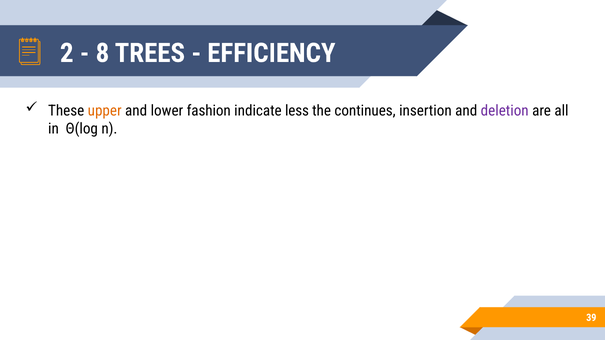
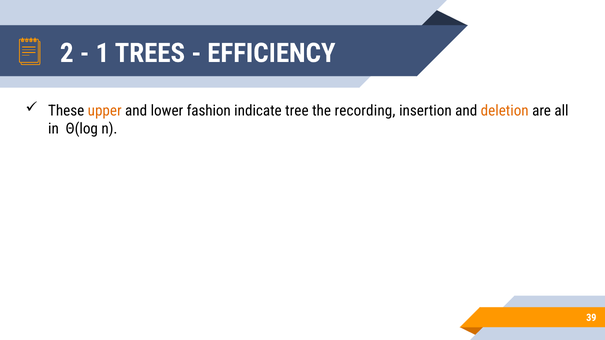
8: 8 -> 1
less: less -> tree
continues: continues -> recording
deletion colour: purple -> orange
